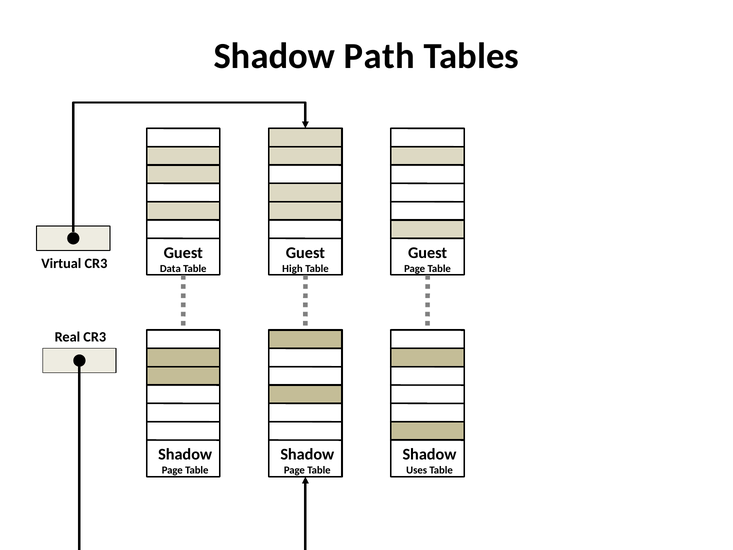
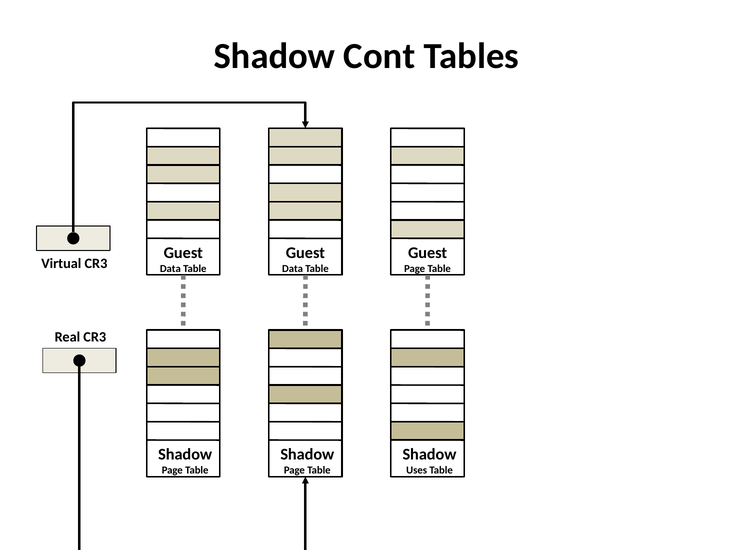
Path: Path -> Cont
High at (292, 269): High -> Data
